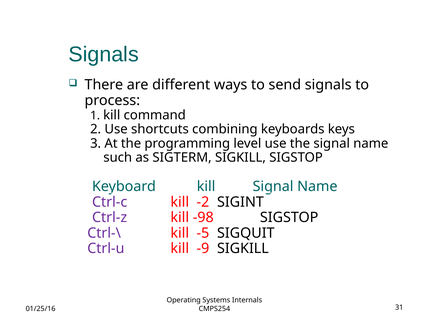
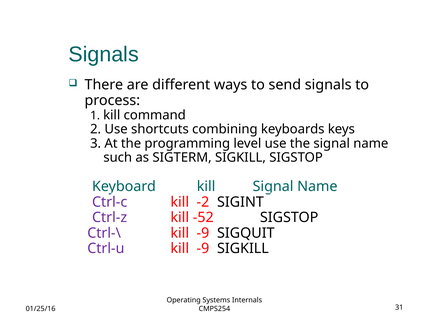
-98: -98 -> -52
Ctrl-\ kill -5: -5 -> -9
